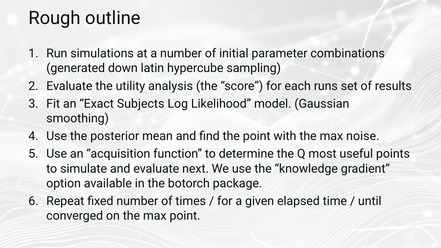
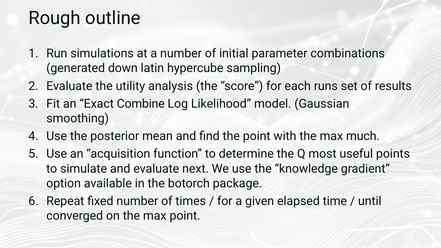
Subjects: Subjects -> Combine
noise: noise -> much
